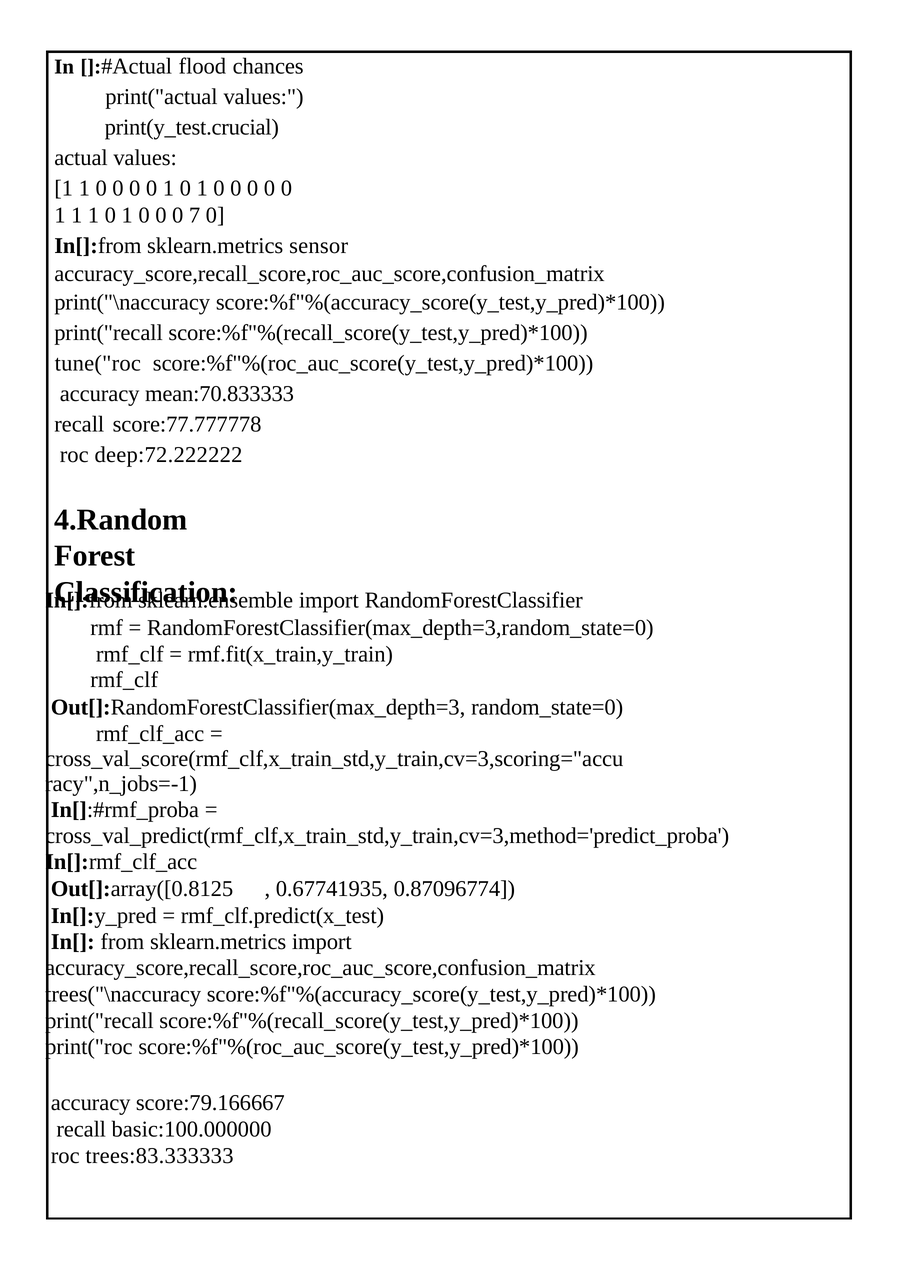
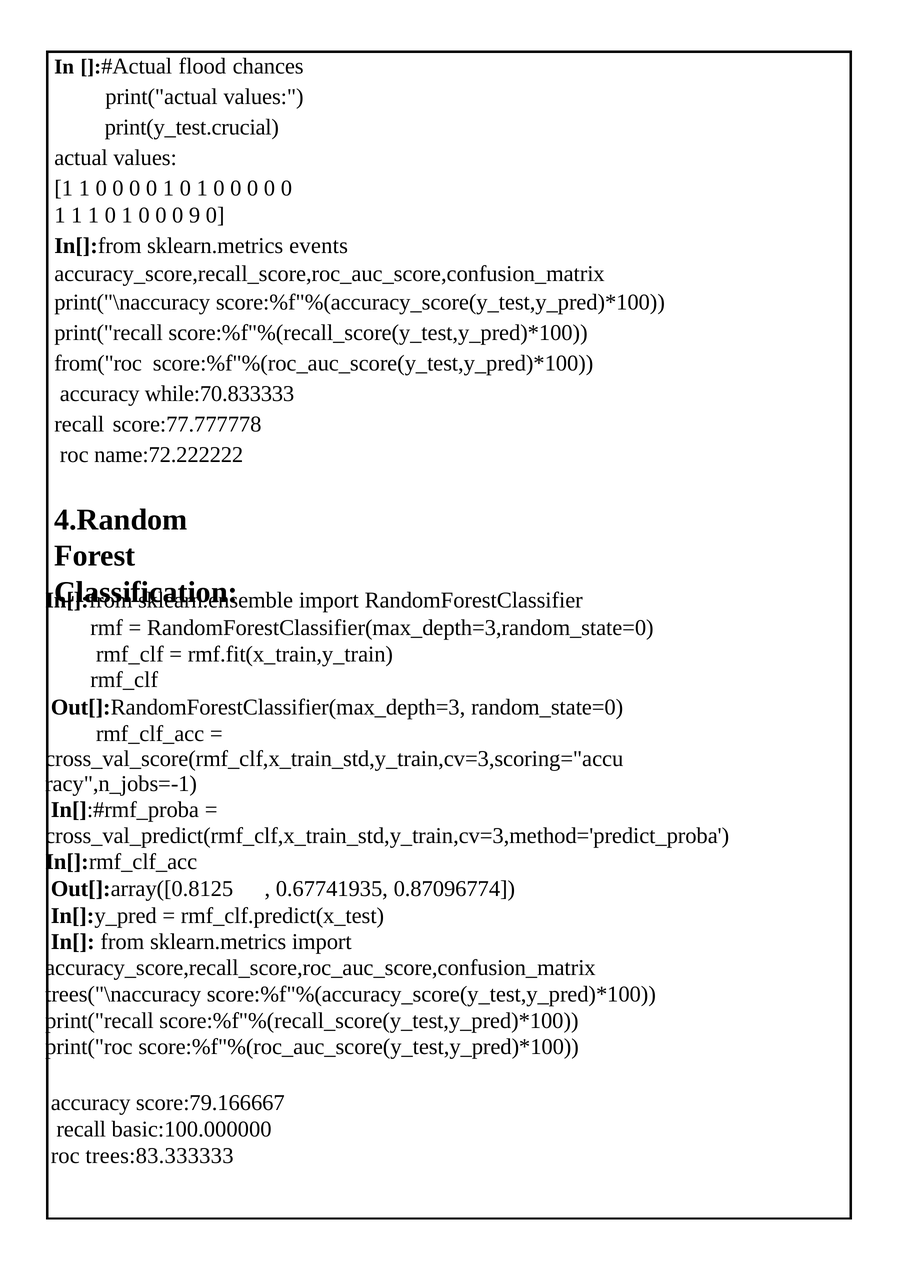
7: 7 -> 9
sensor: sensor -> events
tune("roc: tune("roc -> from("roc
mean:70.833333: mean:70.833333 -> while:70.833333
deep:72.222222: deep:72.222222 -> name:72.222222
